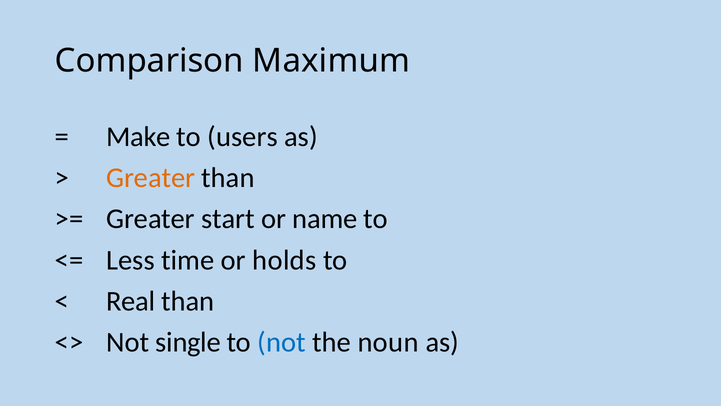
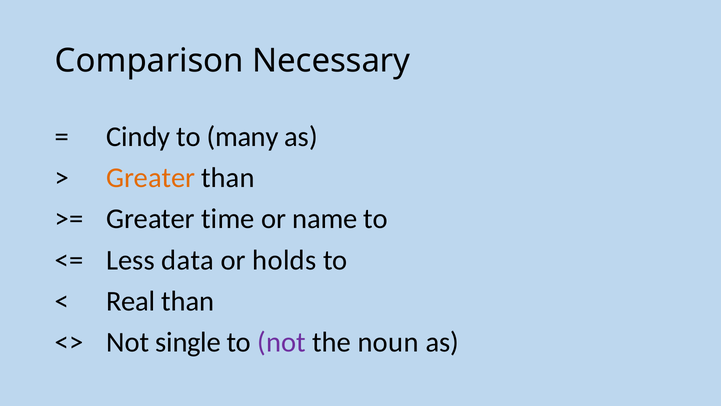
Maximum: Maximum -> Necessary
Make: Make -> Cindy
users: users -> many
start: start -> time
time: time -> data
not at (282, 342) colour: blue -> purple
